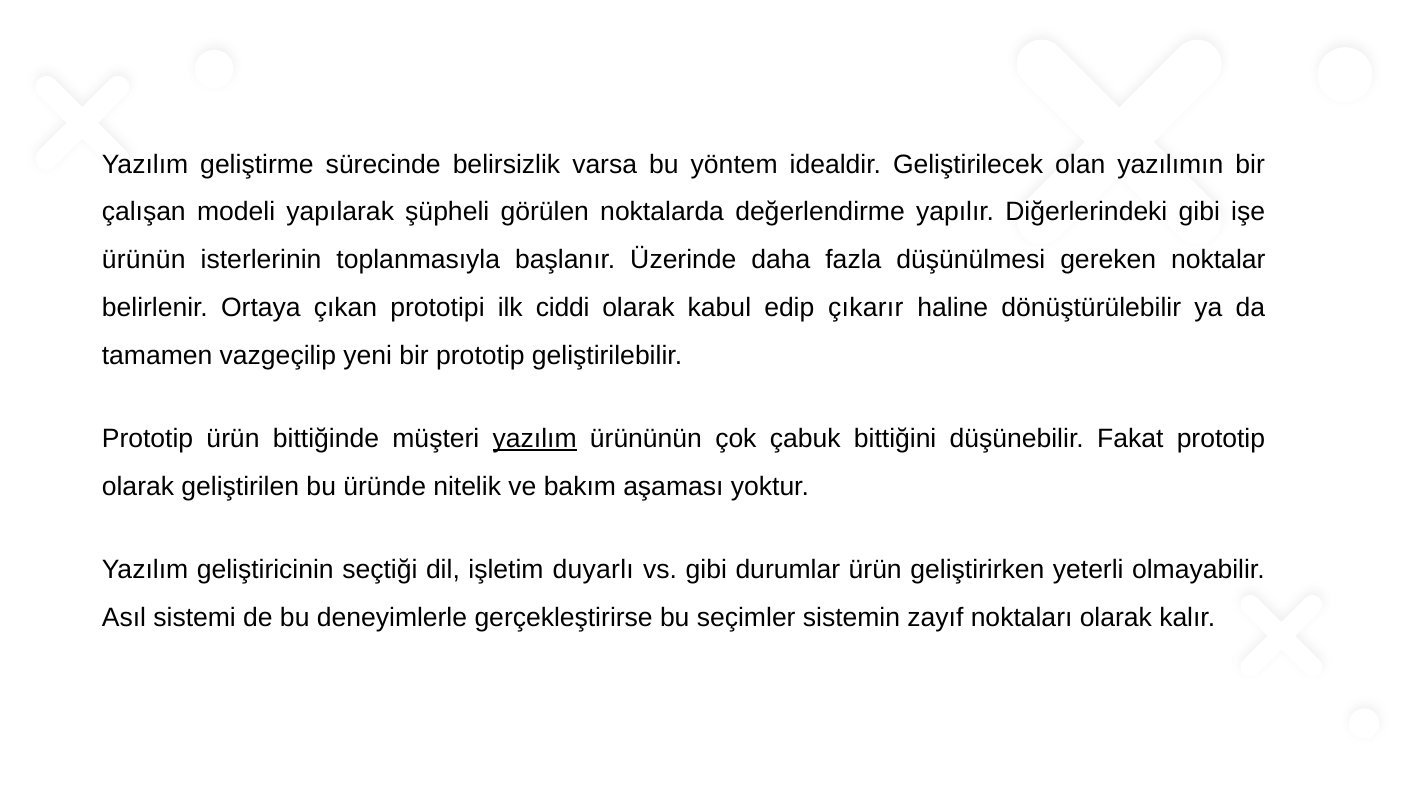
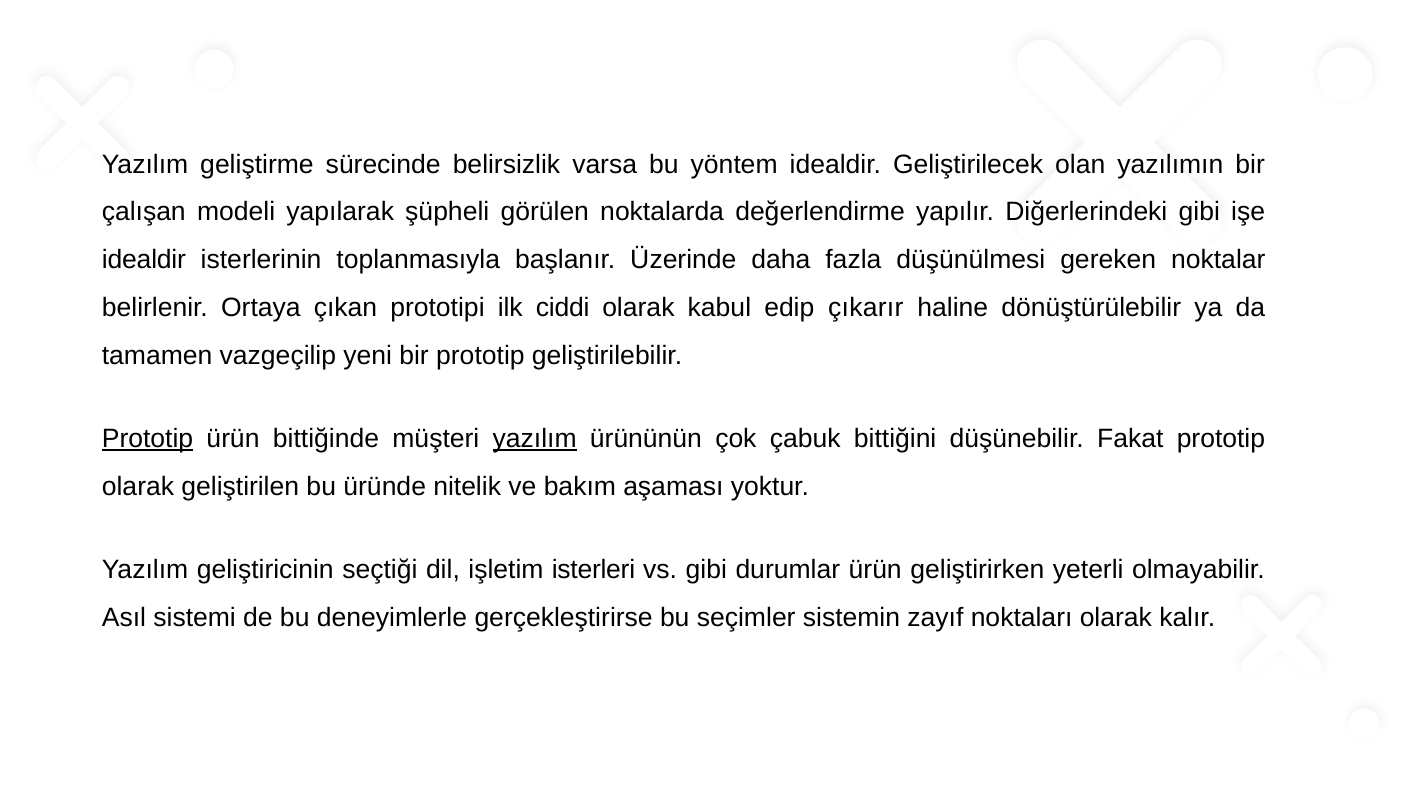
ürünün at (144, 260): ürünün -> idealdir
Prototip at (148, 439) underline: none -> present
duyarlı: duyarlı -> isterleri
